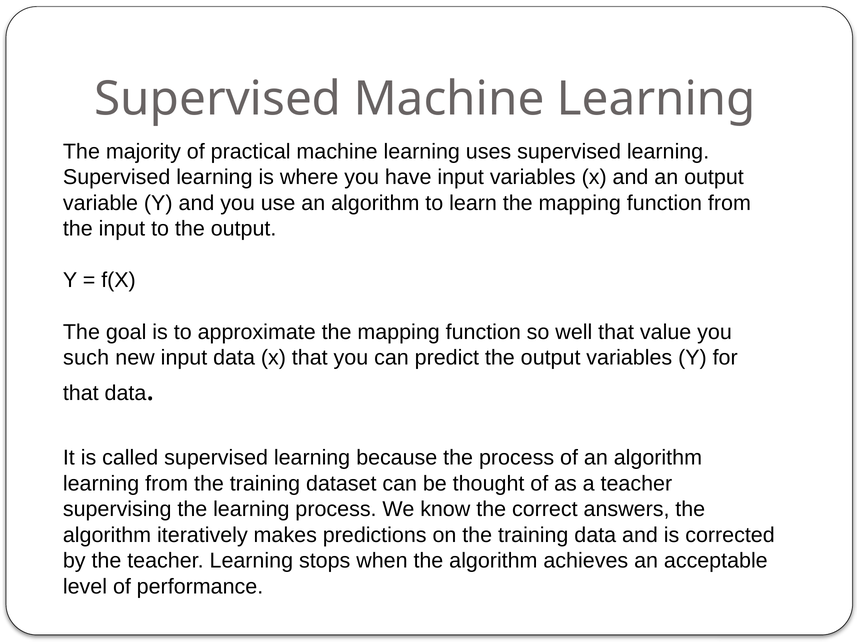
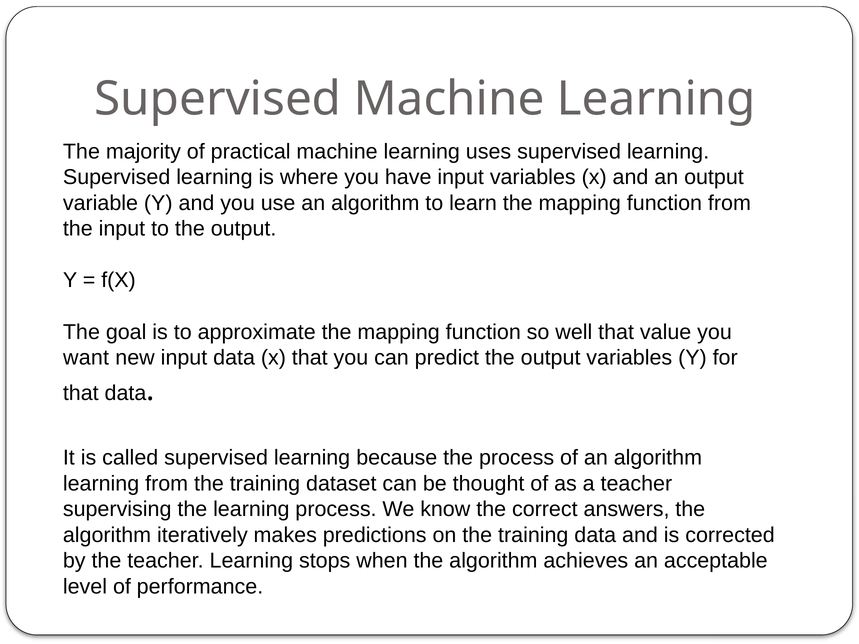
such: such -> want
